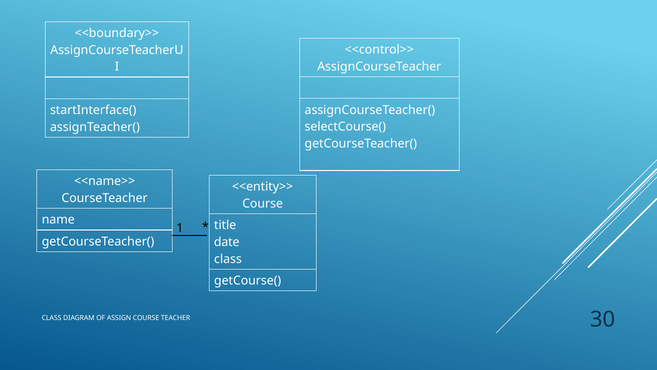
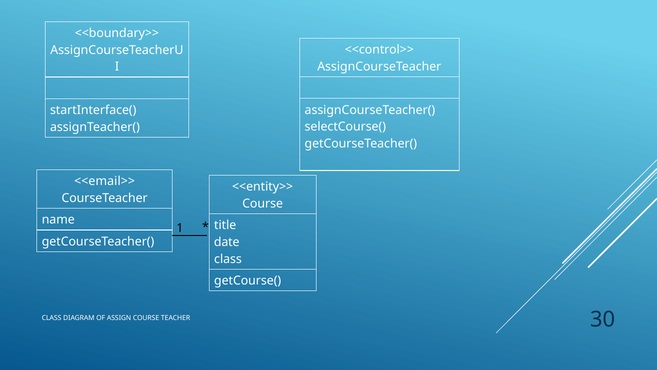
<<name>>: <<name>> -> <<email>>
